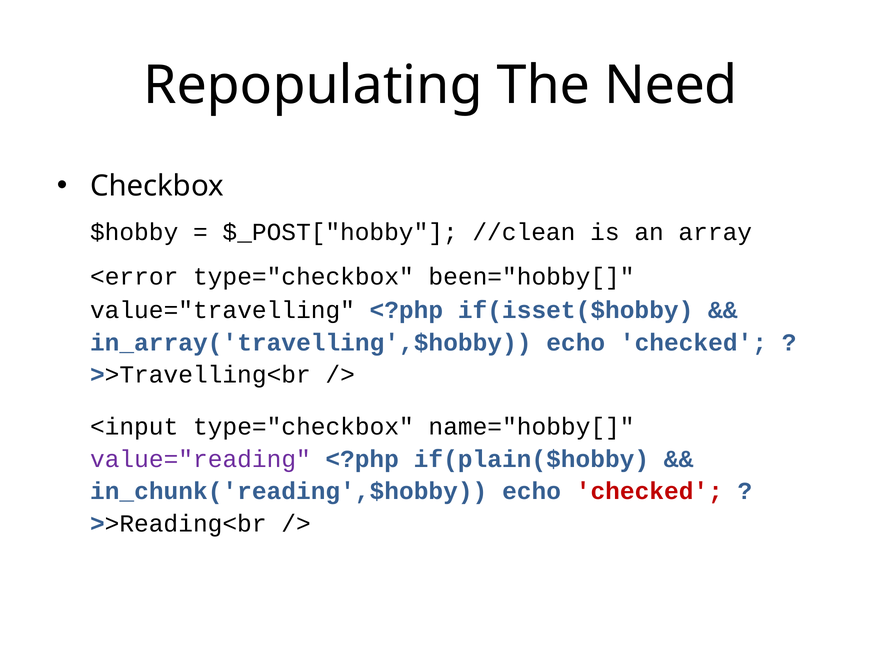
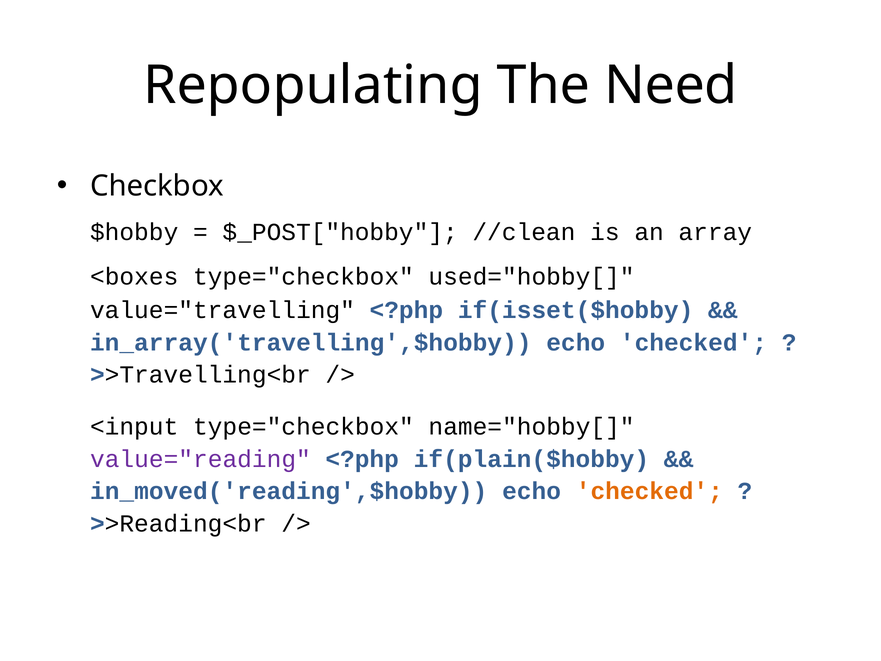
<error: <error -> <boxes
been="hobby[: been="hobby[ -> used="hobby[
in_chunk('reading',$hobby: in_chunk('reading',$hobby -> in_moved('reading',$hobby
checked at (649, 491) colour: red -> orange
